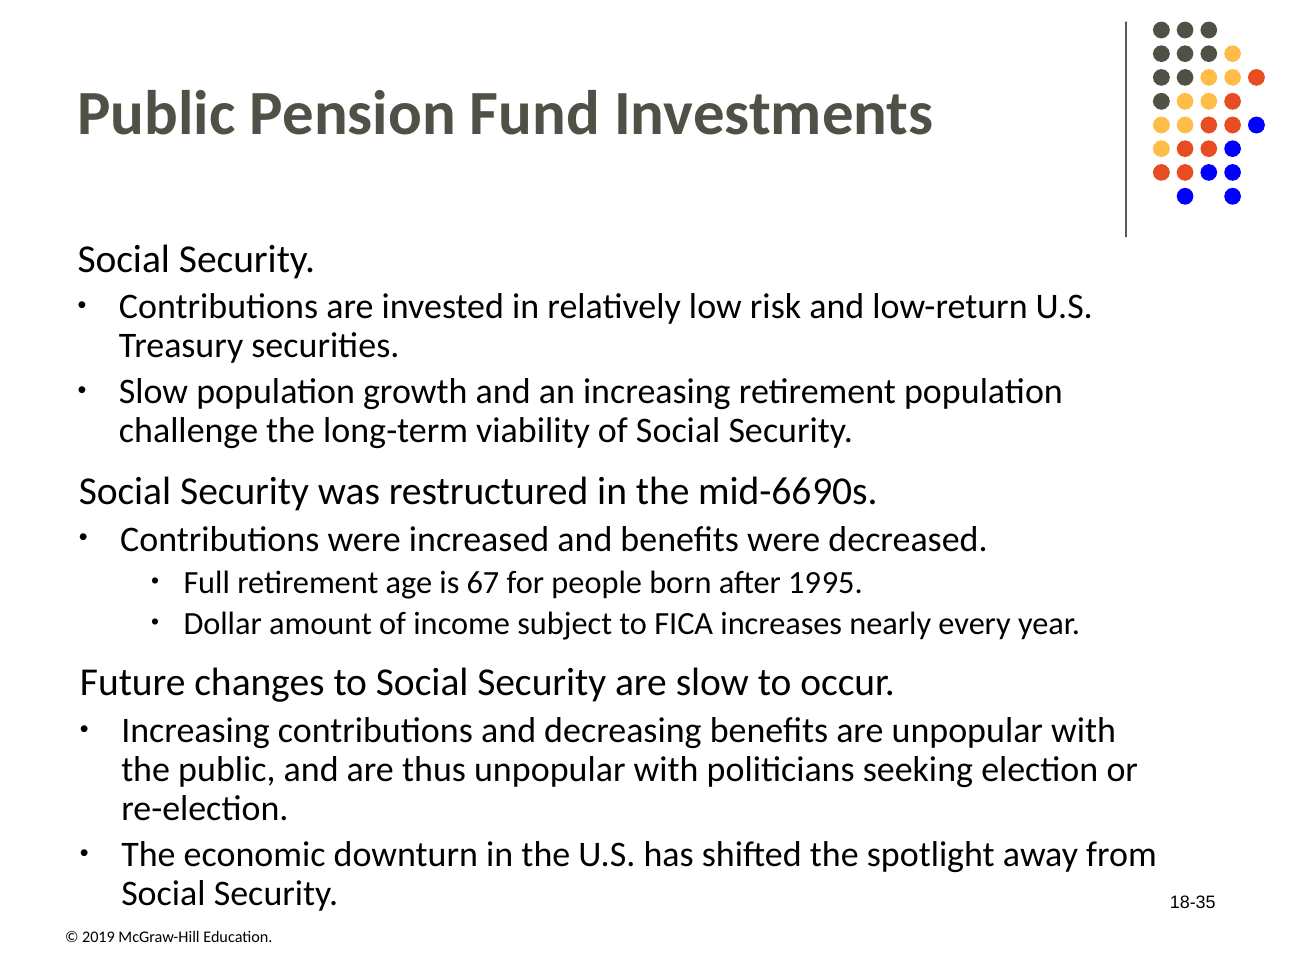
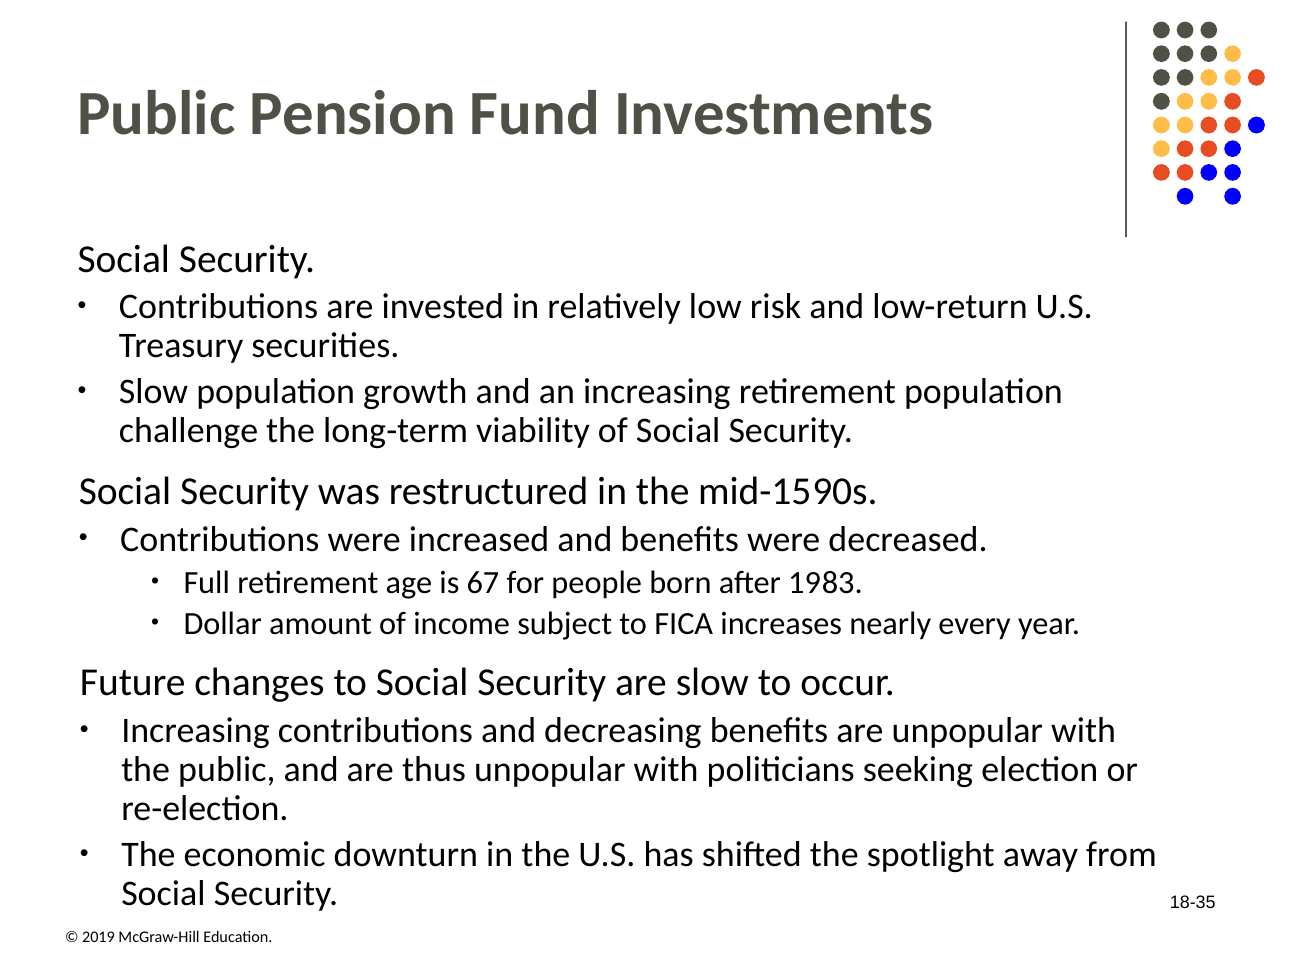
mid-66: mid-66 -> mid-15
95: 95 -> 83
